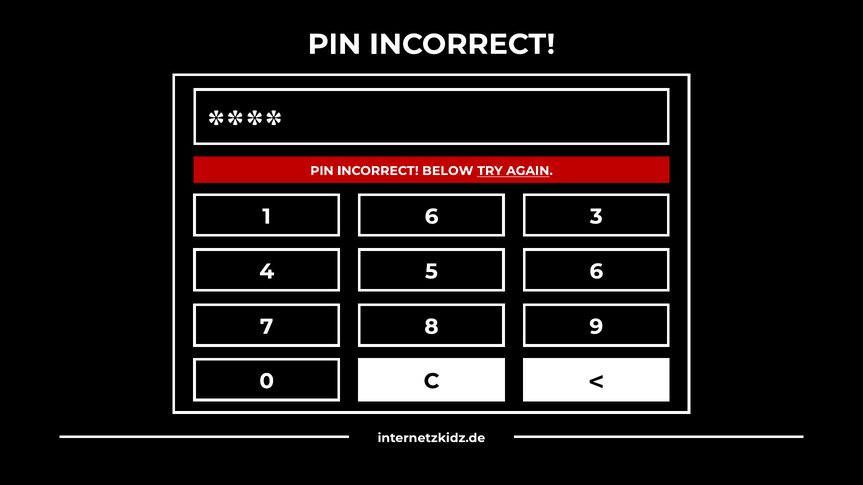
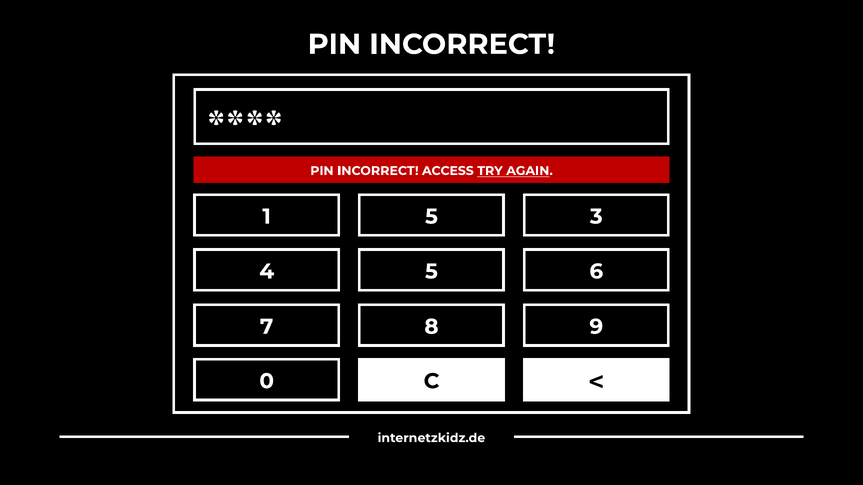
BELOW: BELOW -> ACCESS
1 6: 6 -> 5
